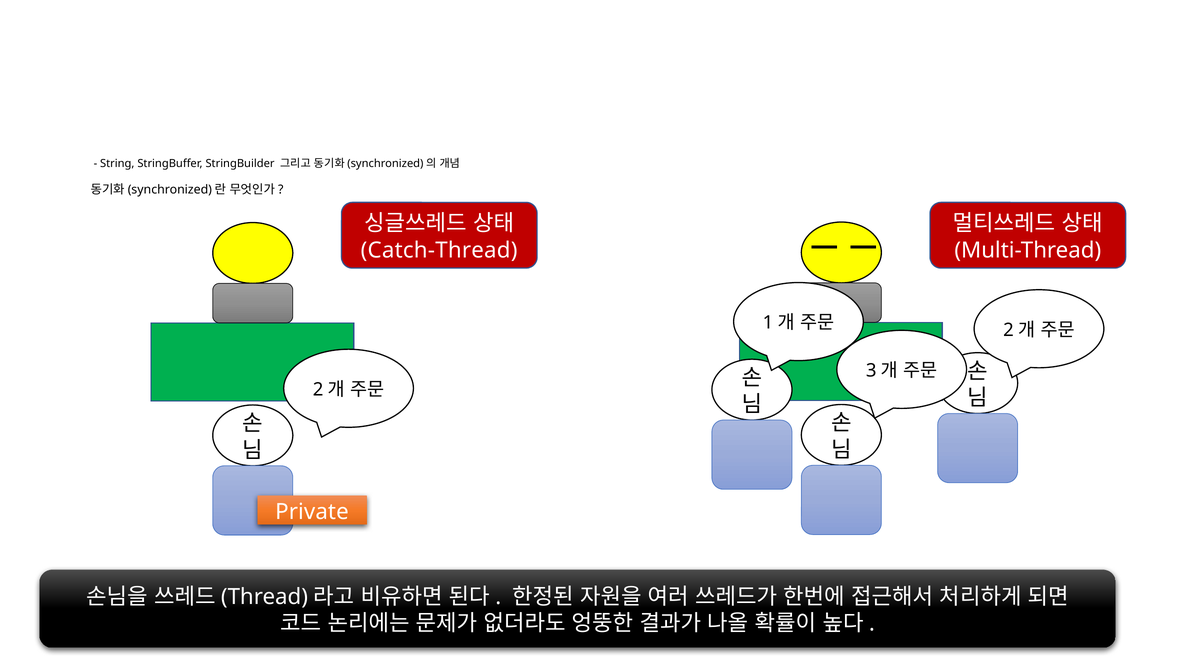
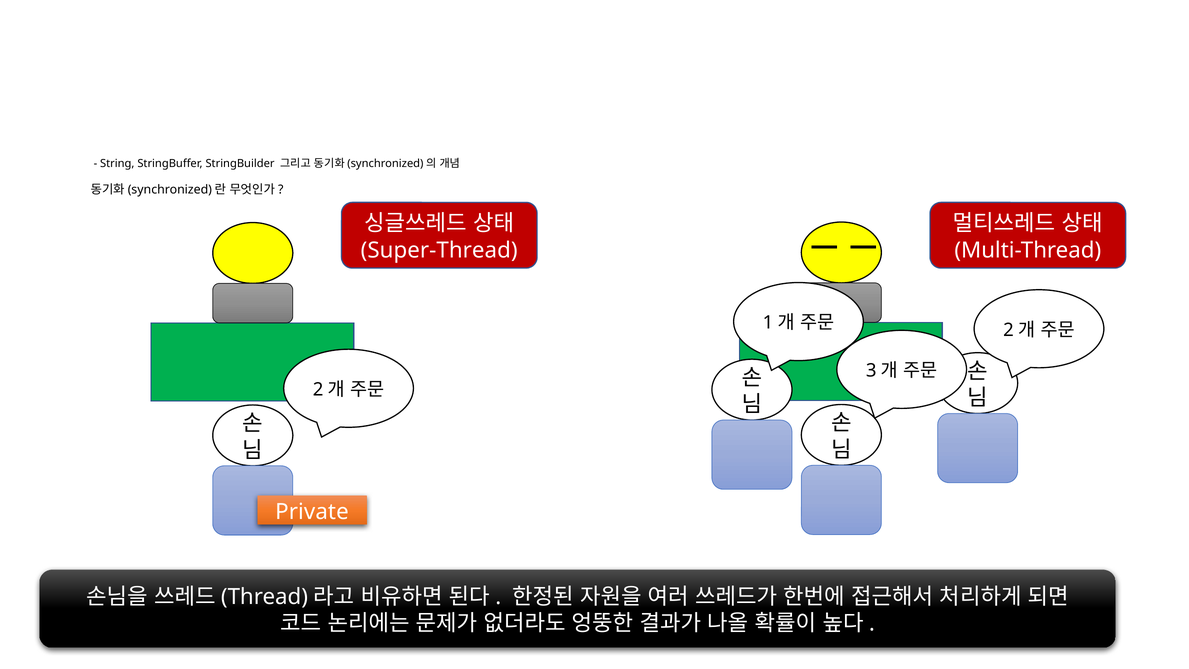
Catch-Thread: Catch-Thread -> Super-Thread
